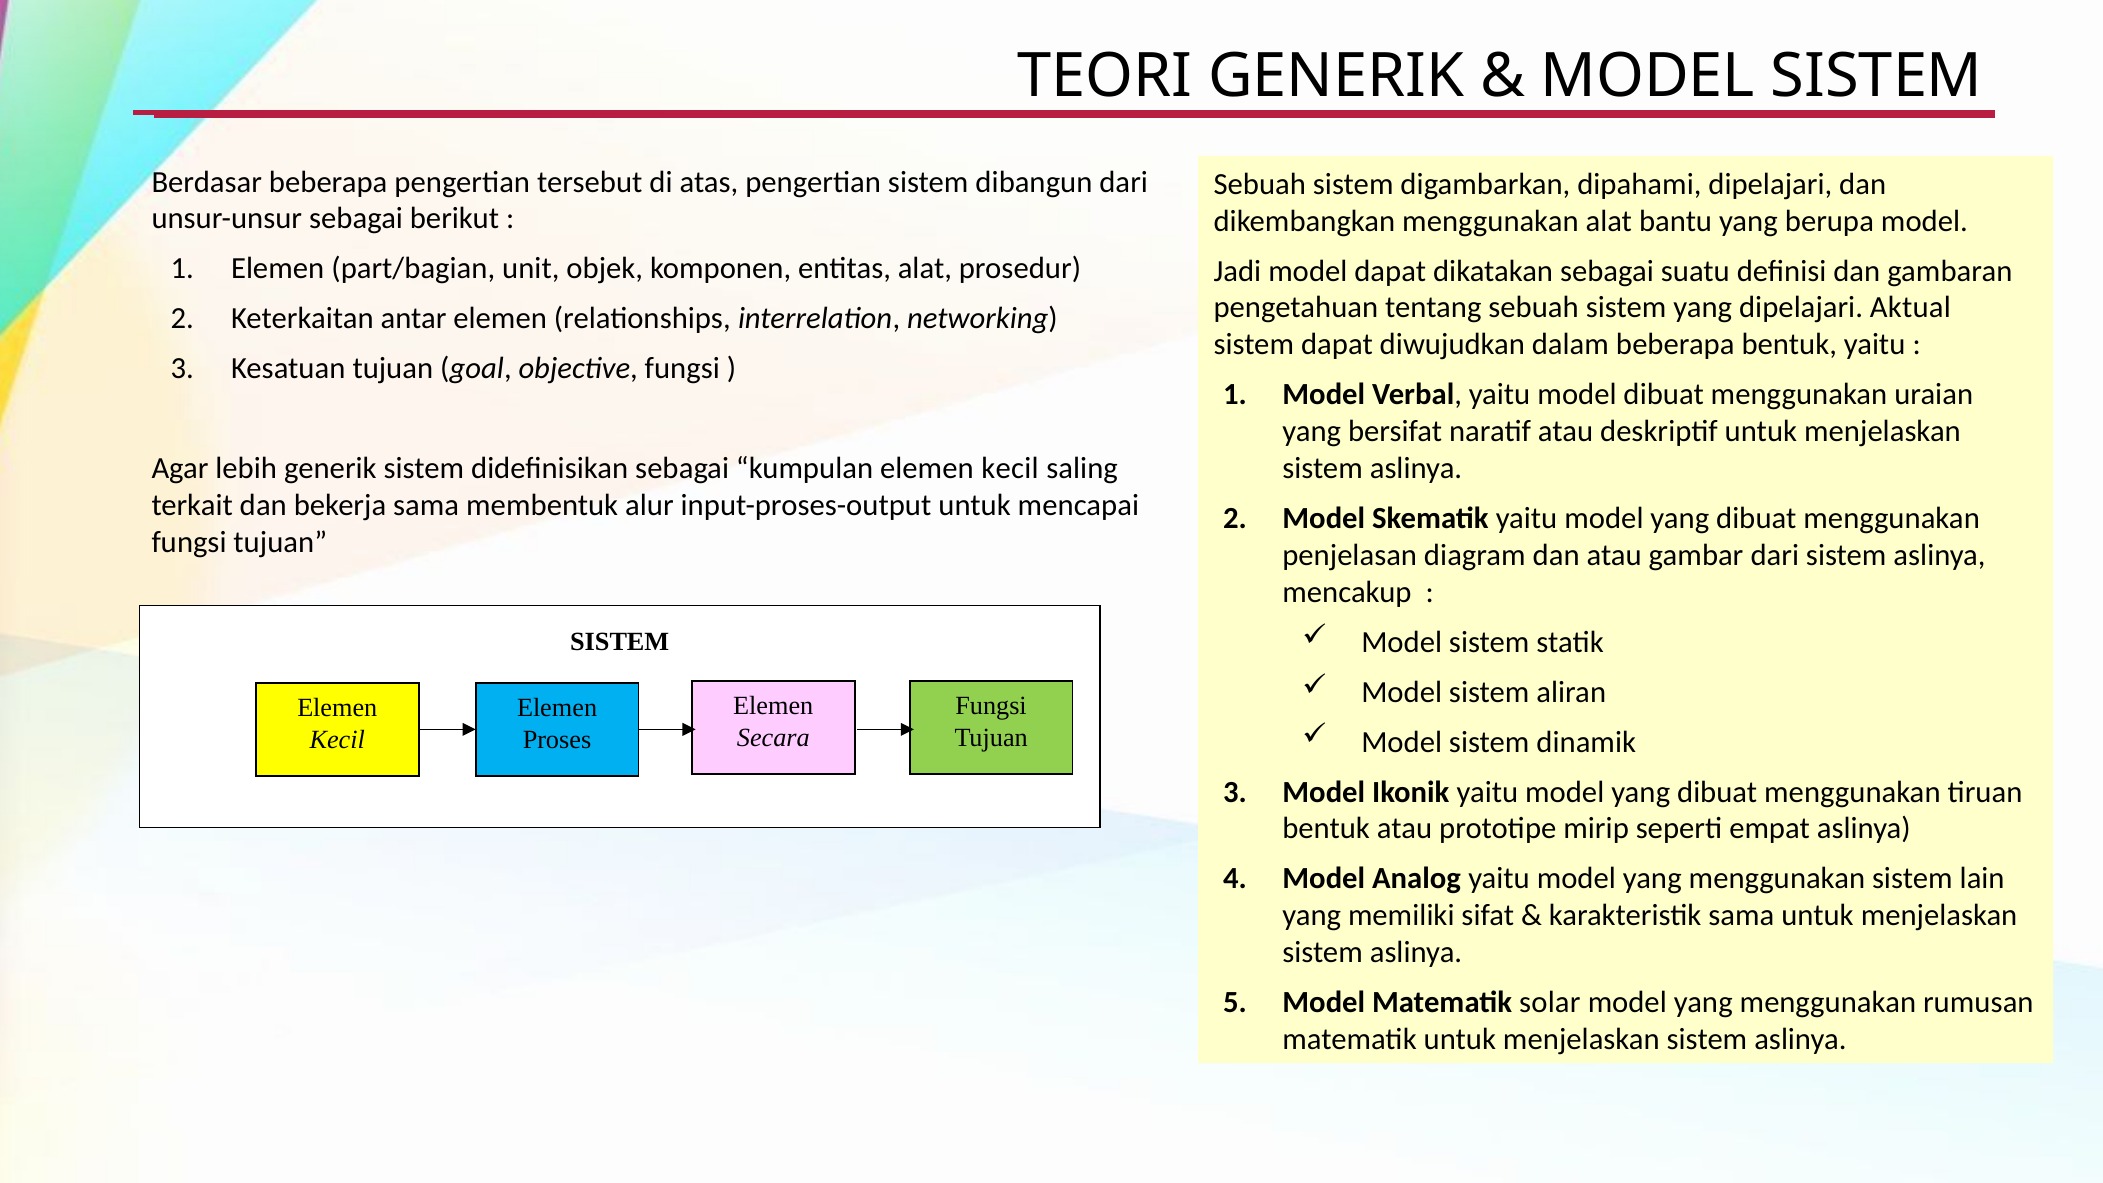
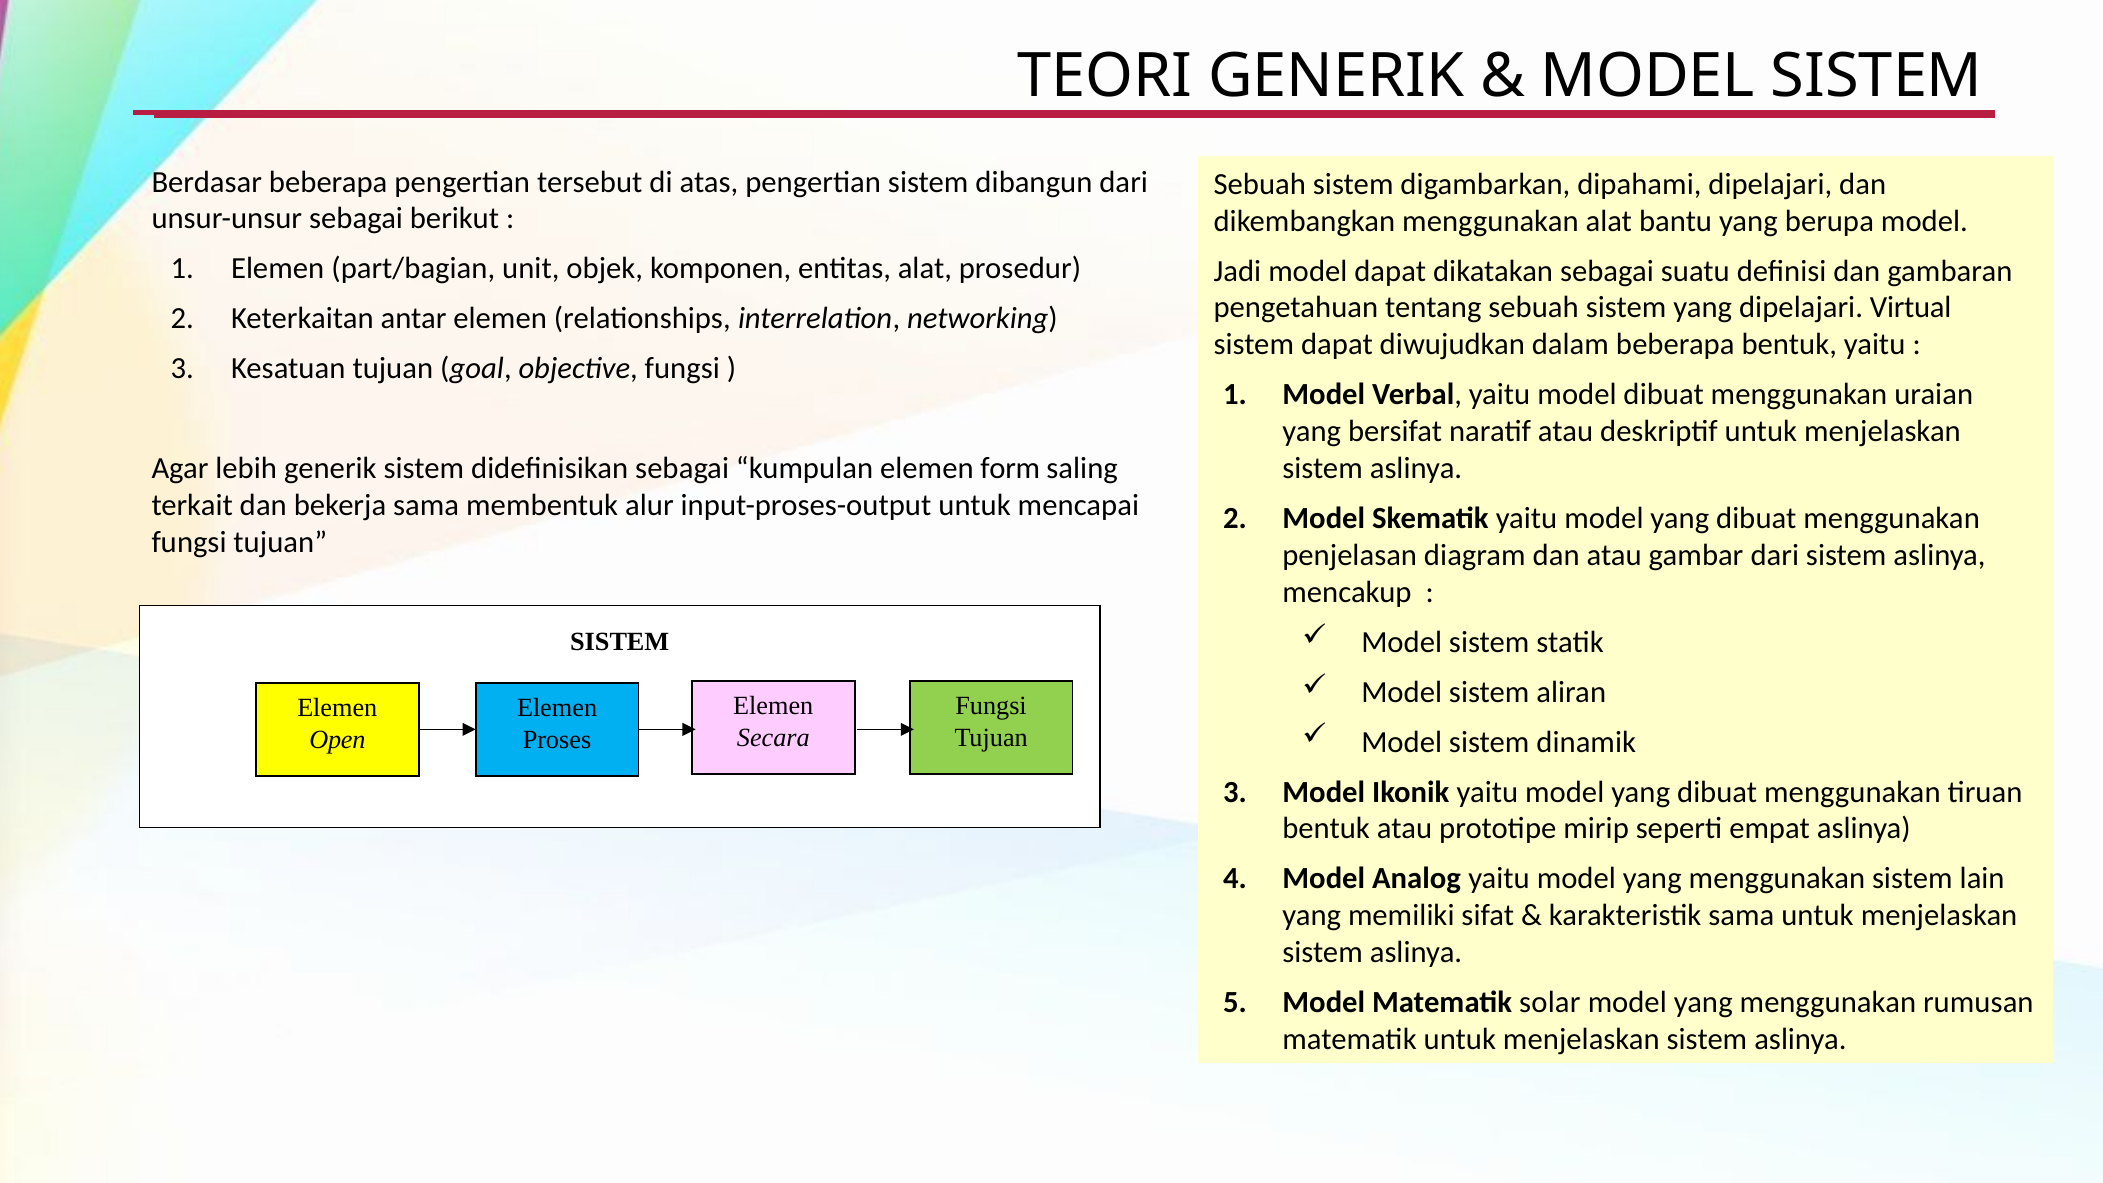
Aktual: Aktual -> Virtual
kumpulan elemen kecil: kecil -> form
Kecil at (337, 740): Kecil -> Open
